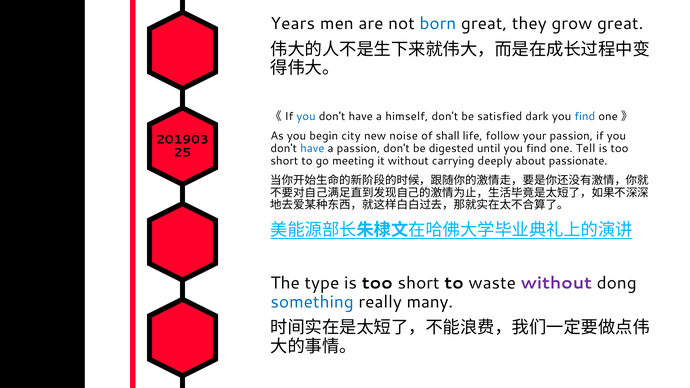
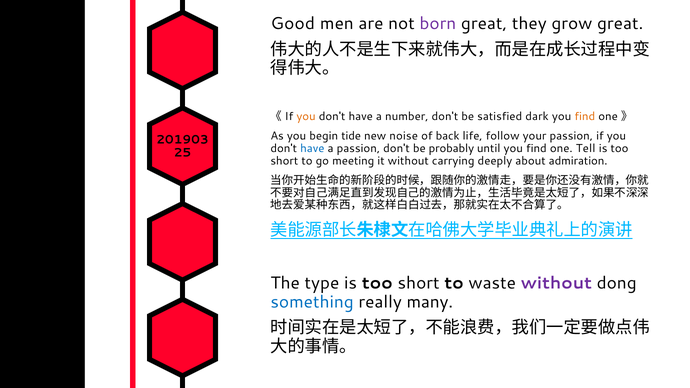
Years: Years -> Good
born colour: blue -> purple
you at (306, 116) colour: blue -> orange
himself: himself -> number
find at (585, 116) colour: blue -> orange
city: city -> tide
shall: shall -> back
digested: digested -> probably
passionate: passionate -> admiration
